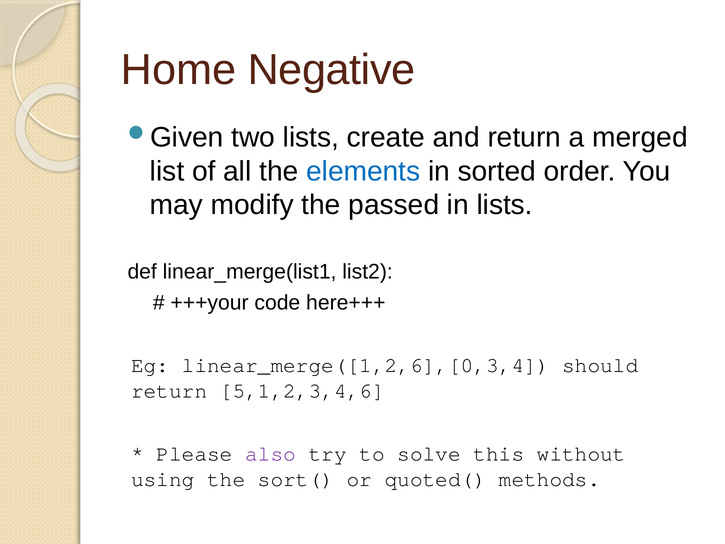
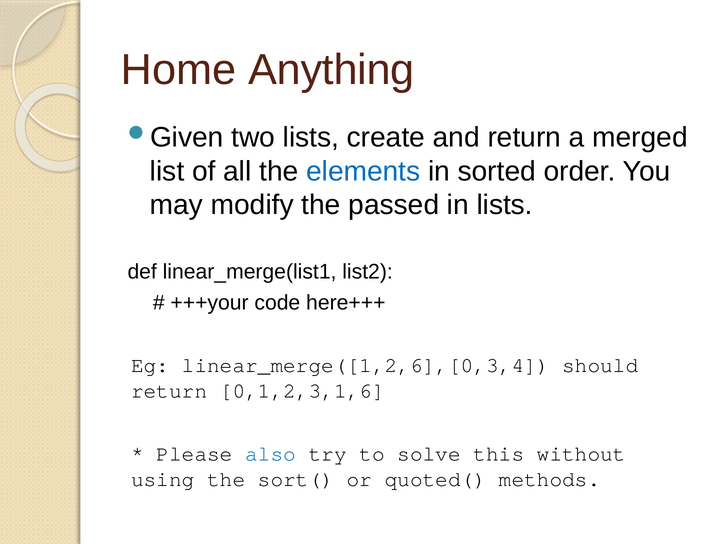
Negative: Negative -> Anything
5,1,2,3,4,6: 5,1,2,3,4,6 -> 0,1,2,3,1,6
also colour: purple -> blue
